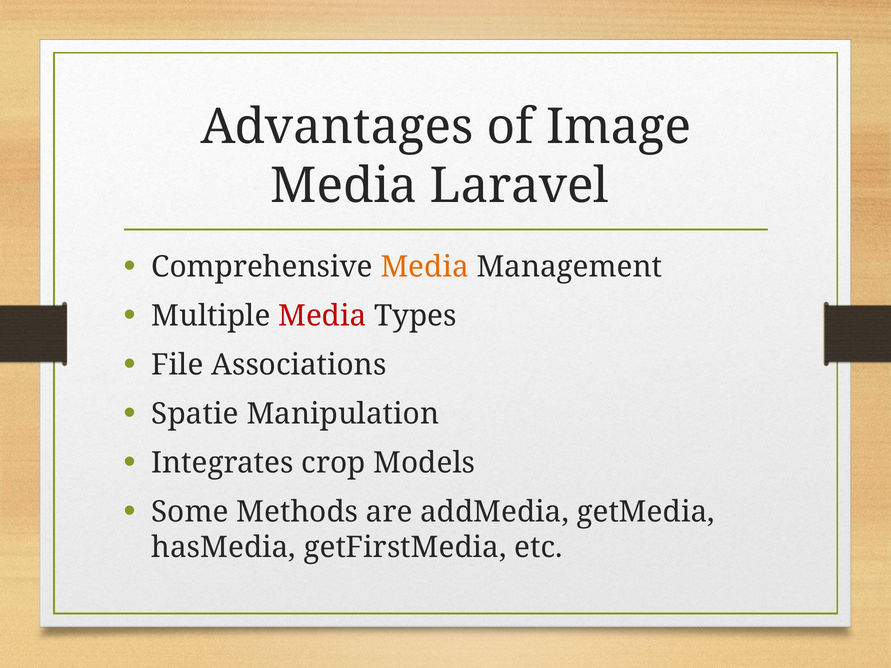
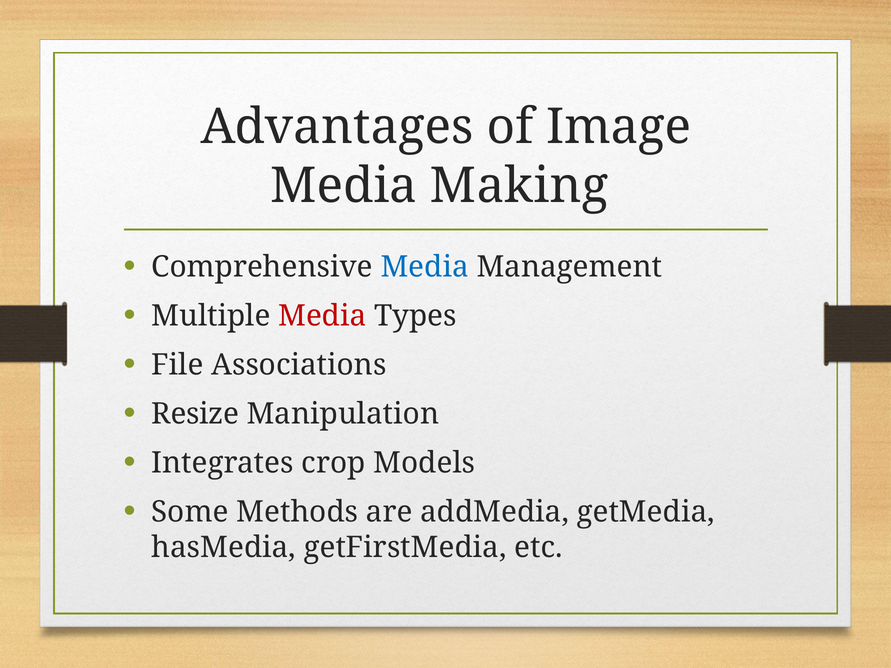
Laravel: Laravel -> Making
Media at (425, 267) colour: orange -> blue
Spatie: Spatie -> Resize
